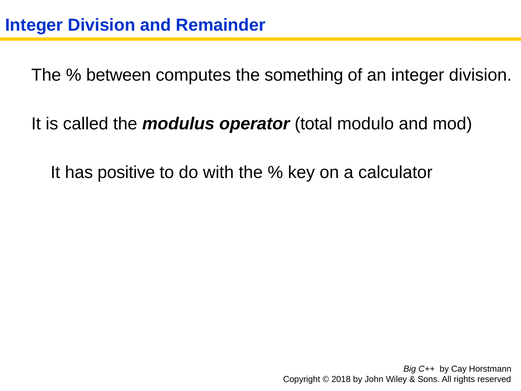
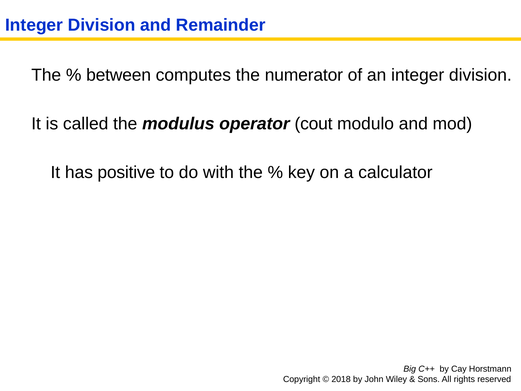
something: something -> numerator
total: total -> cout
